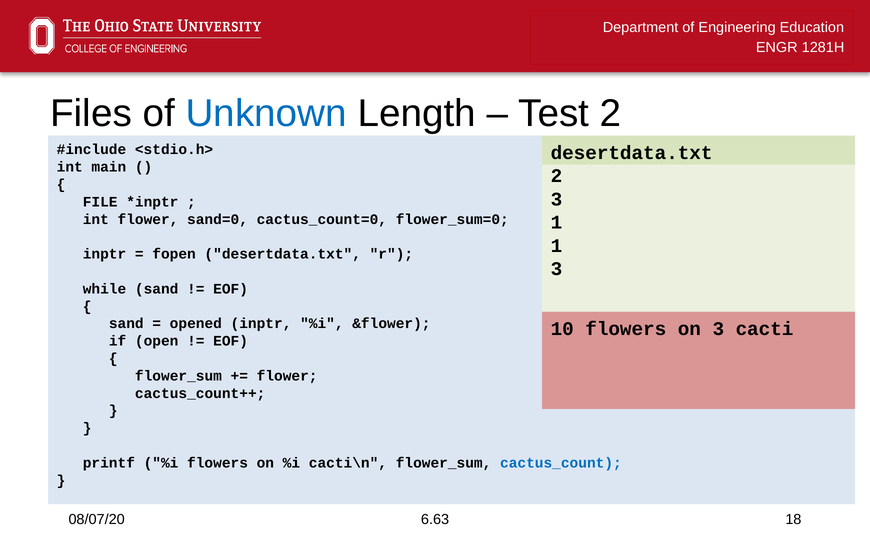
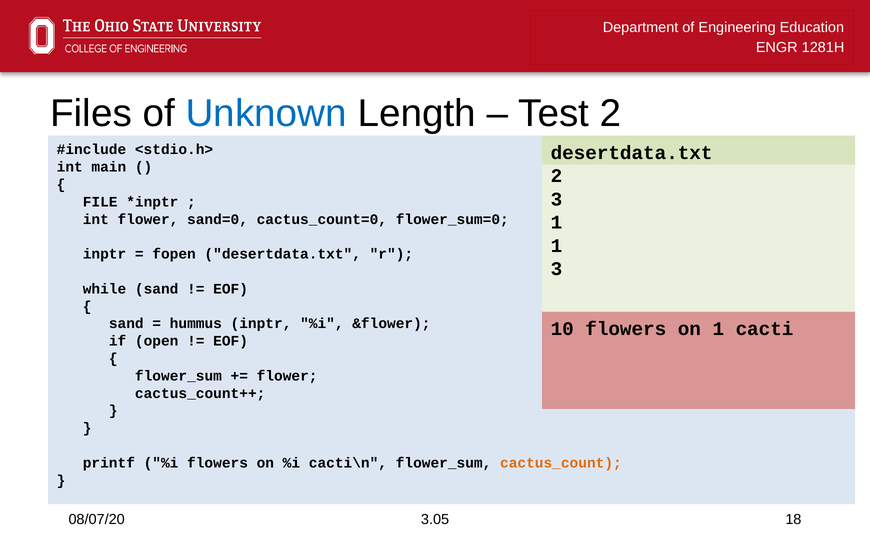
opened: opened -> hummus
on 3: 3 -> 1
cactus_count colour: blue -> orange
6.63: 6.63 -> 3.05
